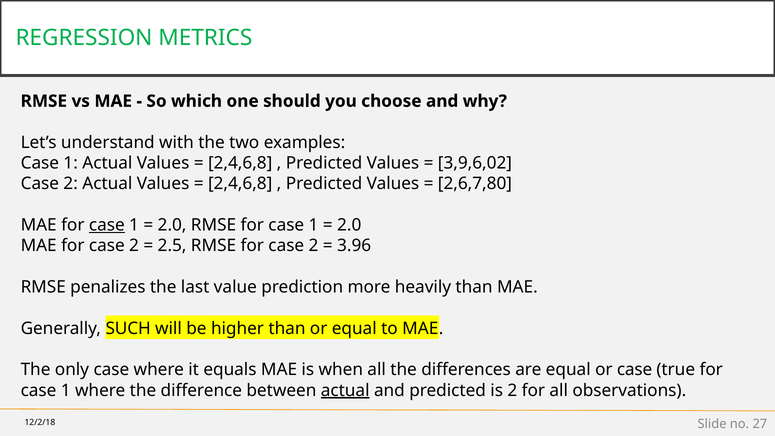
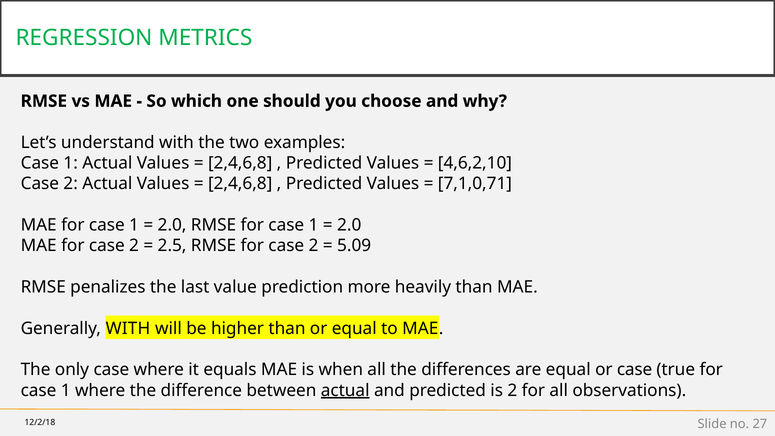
3,9,6,02: 3,9,6,02 -> 4,6,2,10
2,6,7,80: 2,6,7,80 -> 7,1,0,71
case at (107, 225) underline: present -> none
3.96: 3.96 -> 5.09
Generally SUCH: SUCH -> WITH
